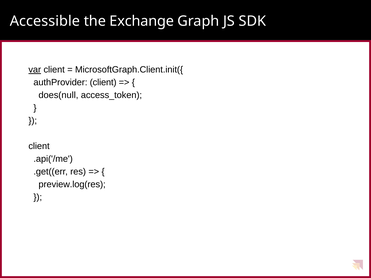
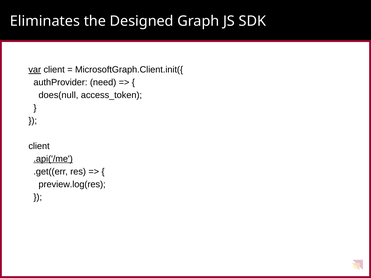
Accessible: Accessible -> Eliminates
Exchange: Exchange -> Designed
authProvider client: client -> need
.api('/me underline: none -> present
